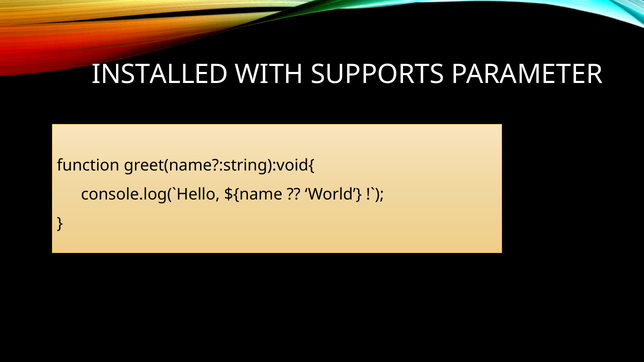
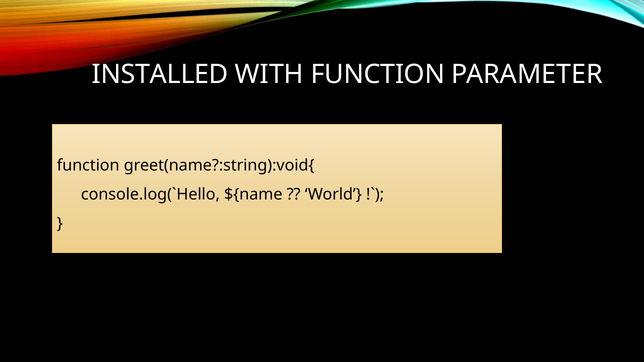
WITH SUPPORTS: SUPPORTS -> FUNCTION
